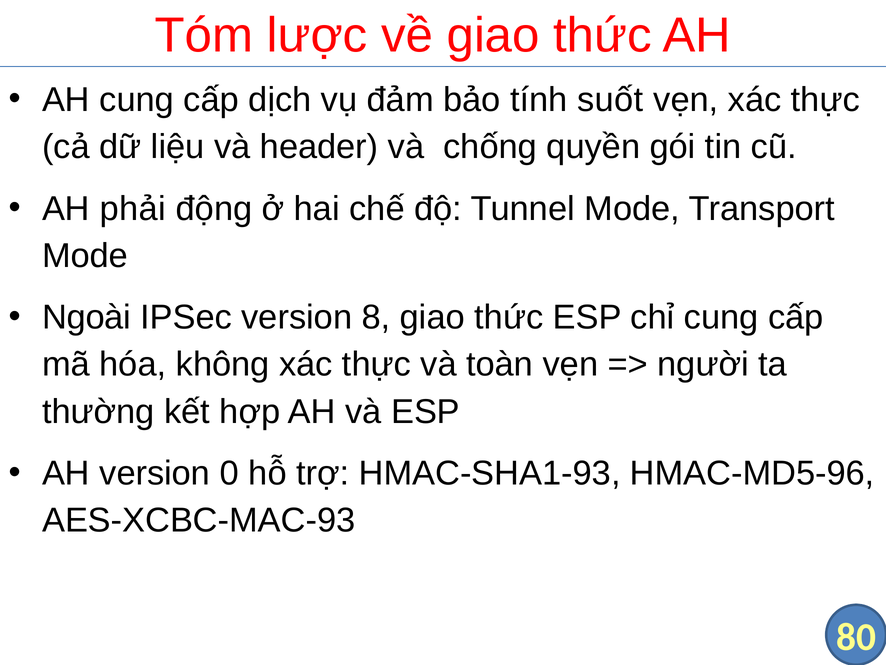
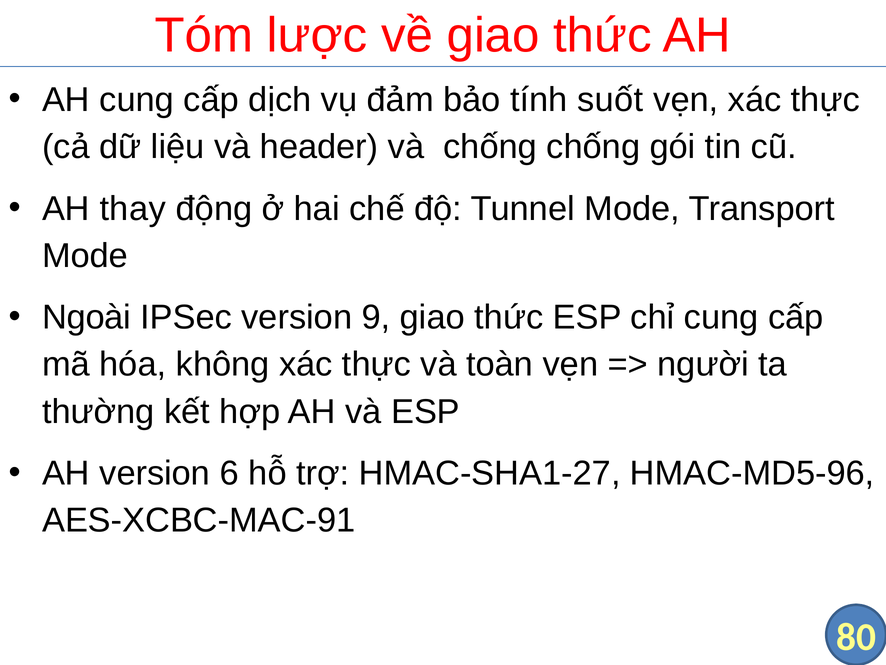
chống quyền: quyền -> chống
phải: phải -> thay
8: 8 -> 9
0: 0 -> 6
HMAC-SHA1-93: HMAC-SHA1-93 -> HMAC-SHA1-27
AES-XCBC-MAC-93: AES-XCBC-MAC-93 -> AES-XCBC-MAC-91
